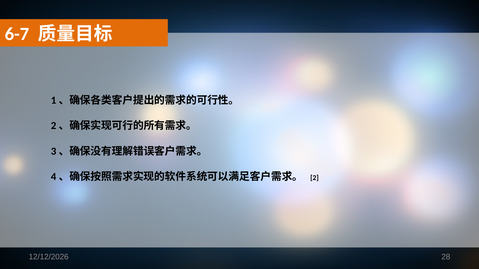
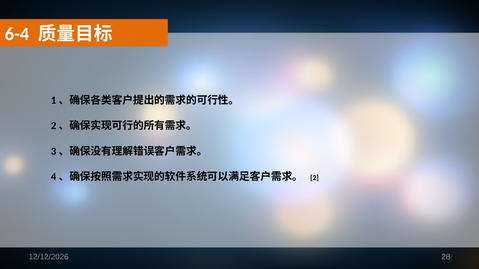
6-7: 6-7 -> 6-4
